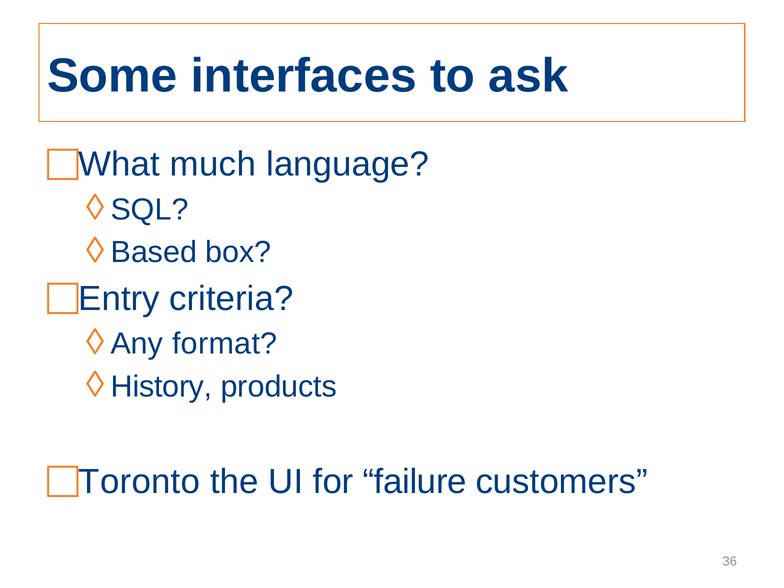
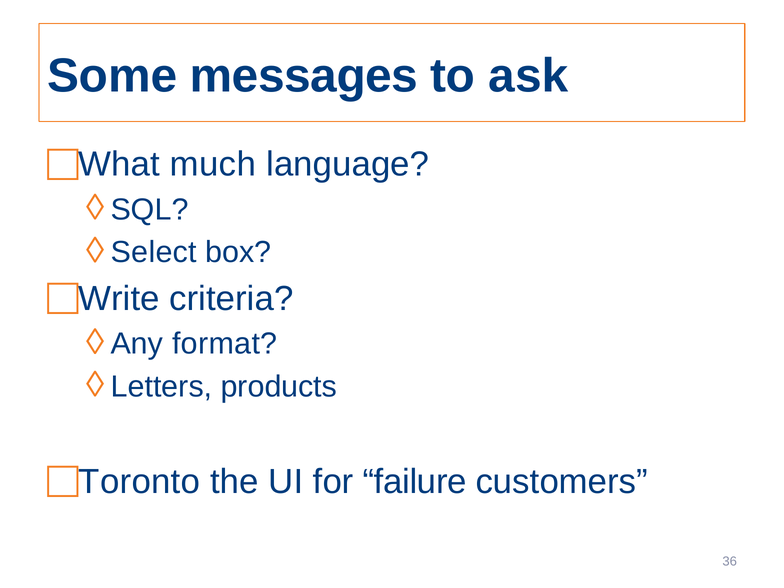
interfaces: interfaces -> messages
Based: Based -> Select
Entry: Entry -> Write
History: History -> Letters
